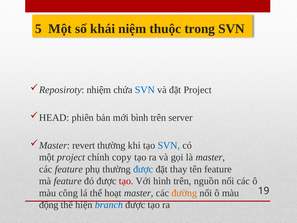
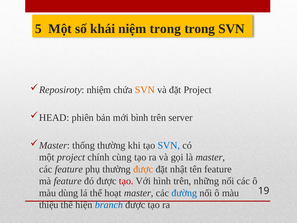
niệm thuộc: thuộc -> trong
SVN at (145, 90) colour: blue -> orange
revert: revert -> thống
copy: copy -> cùng
được at (143, 169) colour: blue -> orange
thay: thay -> nhật
nguồn: nguồn -> những
công: công -> dùng
đường colour: orange -> blue
động: động -> thiệu
